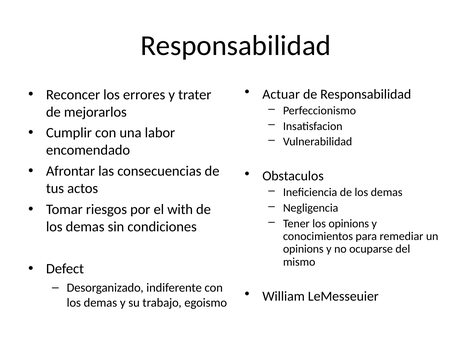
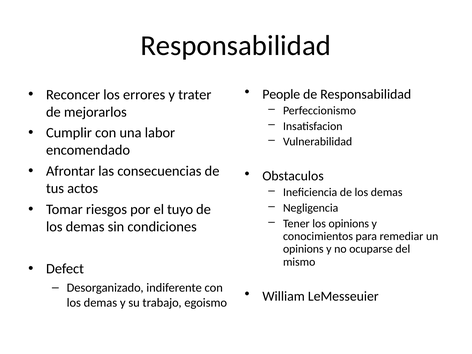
Actuar: Actuar -> People
with: with -> tuyo
